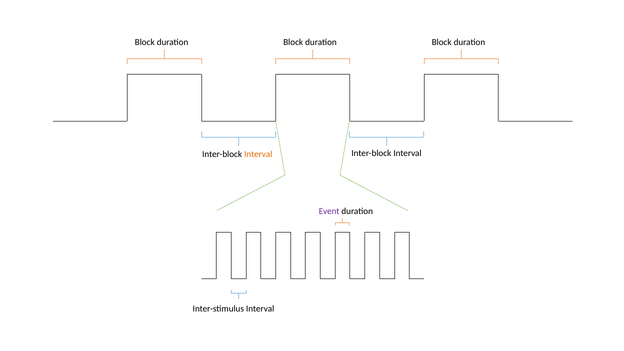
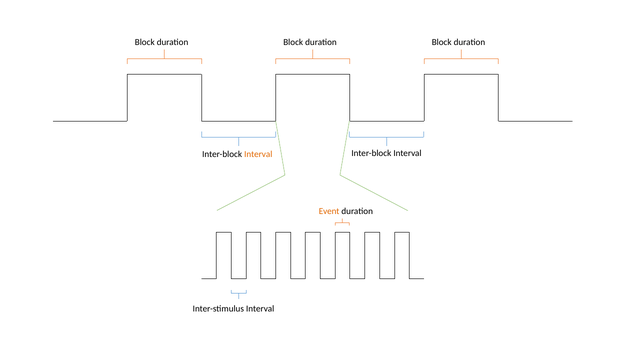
Event colour: purple -> orange
